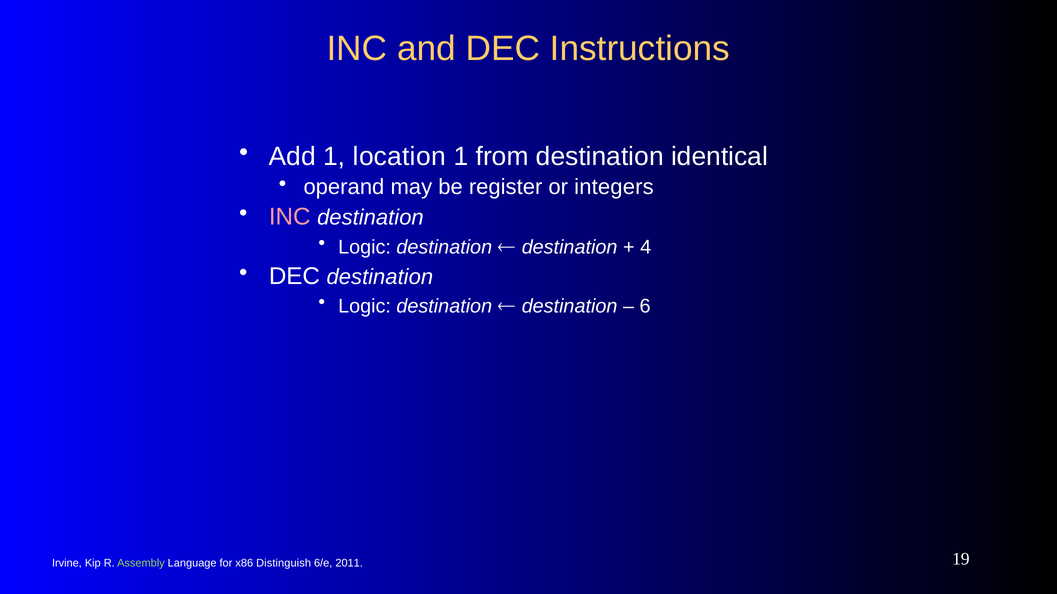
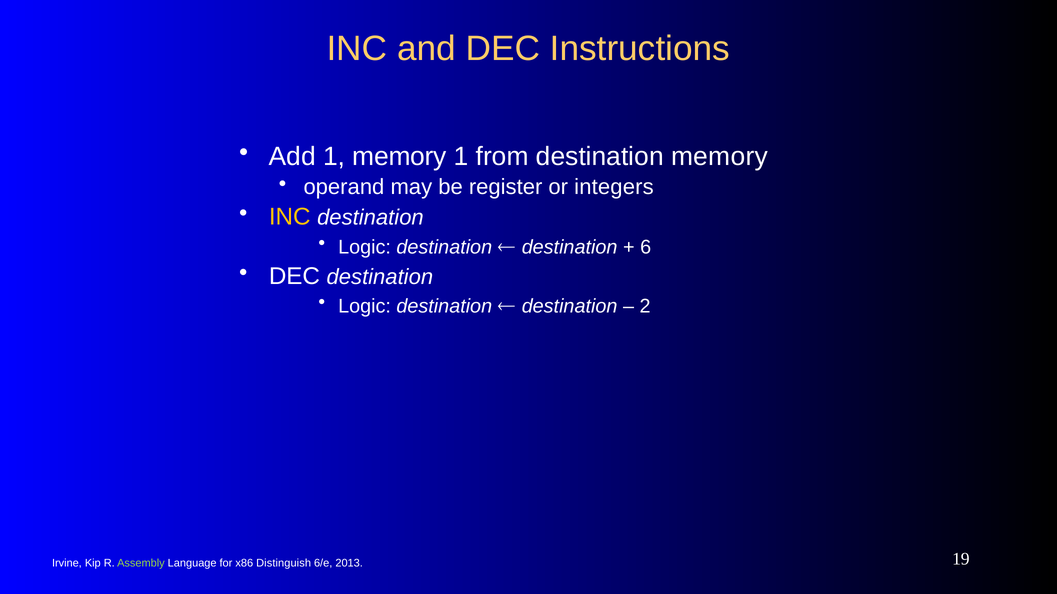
1 location: location -> memory
destination identical: identical -> memory
INC at (290, 217) colour: pink -> yellow
4: 4 -> 6
6: 6 -> 2
2011: 2011 -> 2013
